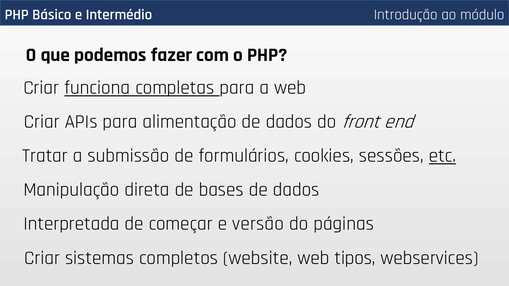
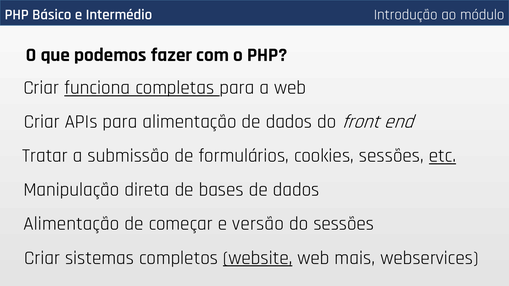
Interpretada at (72, 224): Interpretada -> Alimentação
do páginas: páginas -> sessões
website underline: none -> present
tipos: tipos -> mais
